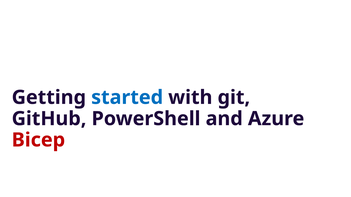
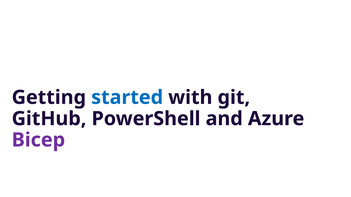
Bicep colour: red -> purple
